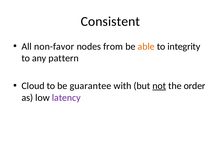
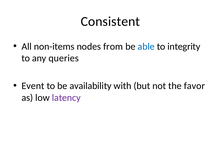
non-favor: non-favor -> non-items
able colour: orange -> blue
pattern: pattern -> queries
Cloud: Cloud -> Event
guarantee: guarantee -> availability
not underline: present -> none
order: order -> favor
